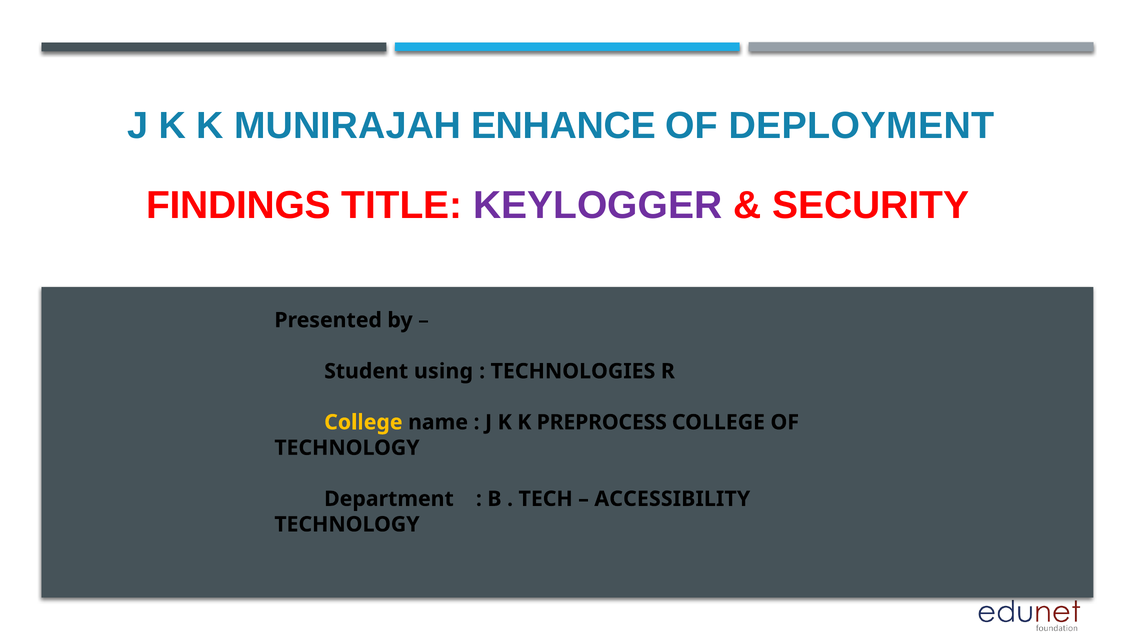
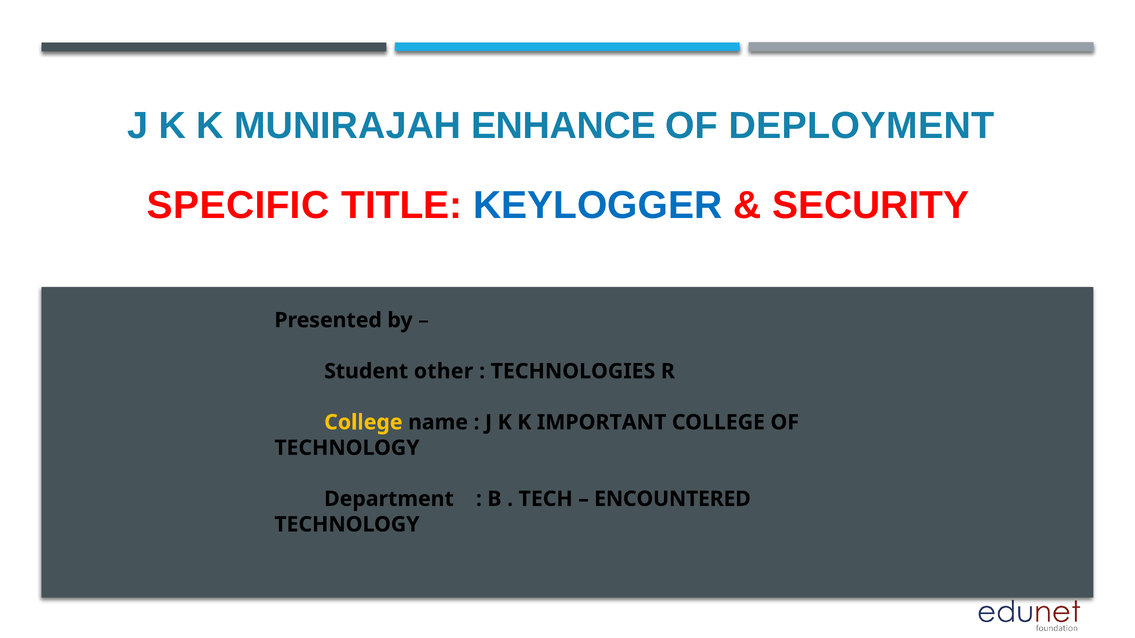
FINDINGS: FINDINGS -> SPECIFIC
KEYLOGGER colour: purple -> blue
using: using -> other
PREPROCESS: PREPROCESS -> IMPORTANT
ACCESSIBILITY: ACCESSIBILITY -> ENCOUNTERED
